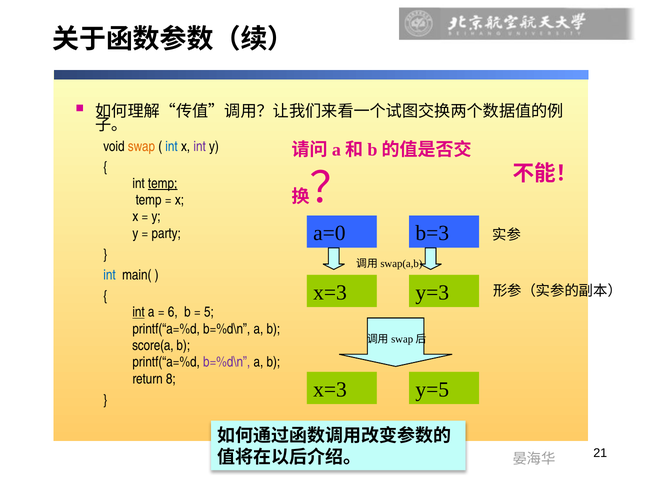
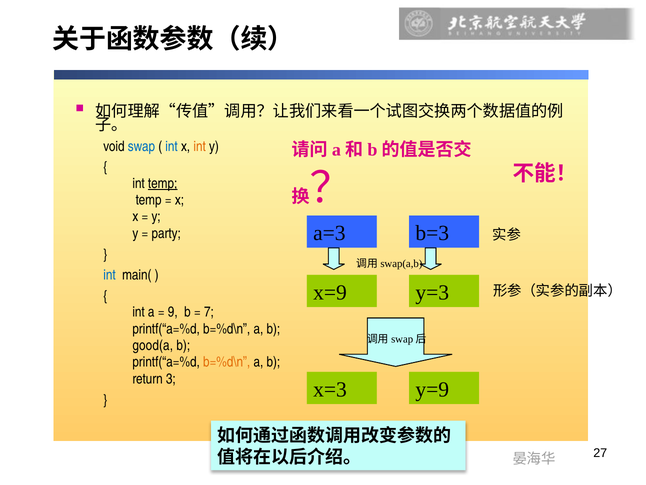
swap colour: orange -> blue
int at (200, 146) colour: purple -> orange
a=0: a=0 -> a=3
x=3 at (330, 292): x=3 -> x=9
int at (139, 312) underline: present -> none
6: 6 -> 9
5: 5 -> 7
score(a: score(a -> good(a
b=%d\n at (227, 362) colour: purple -> orange
8: 8 -> 3
y=5: y=5 -> y=9
21: 21 -> 27
